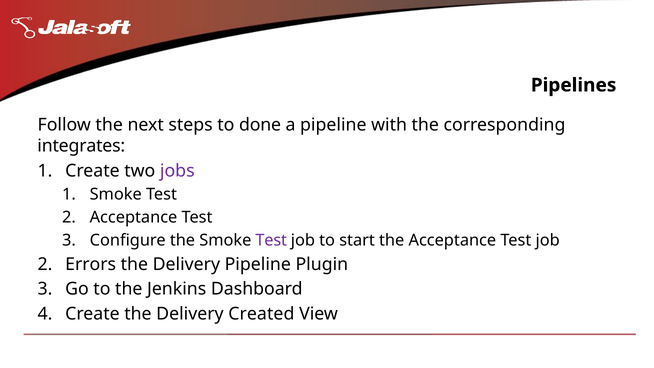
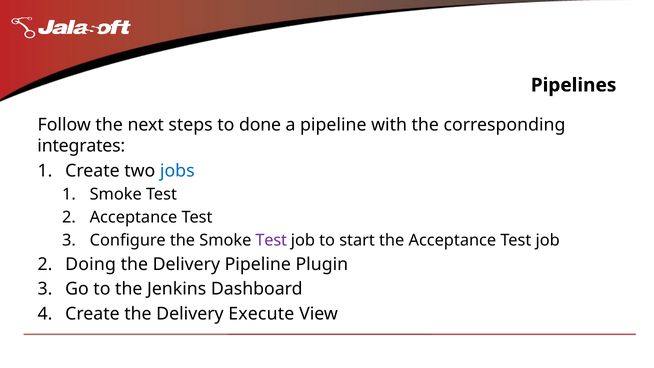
jobs colour: purple -> blue
Errors: Errors -> Doing
Created: Created -> Execute
